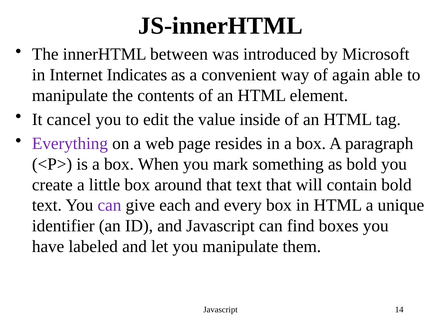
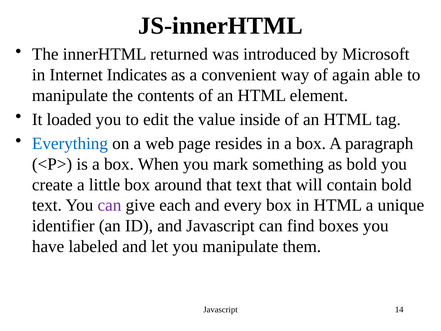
between: between -> returned
cancel: cancel -> loaded
Everything colour: purple -> blue
